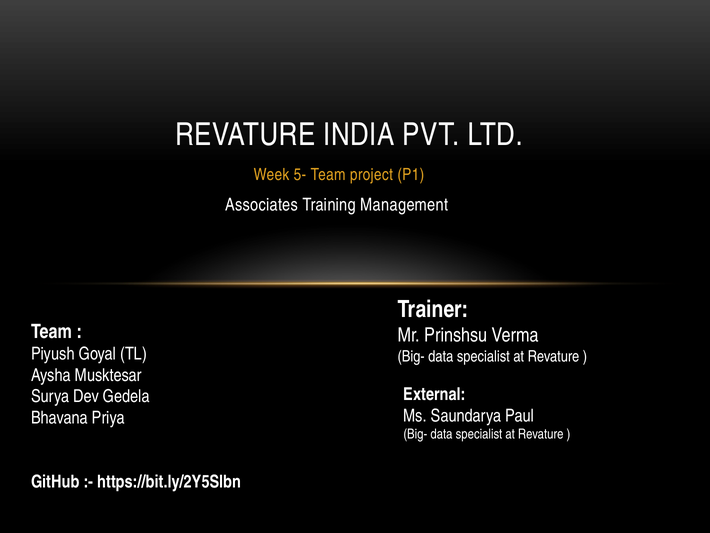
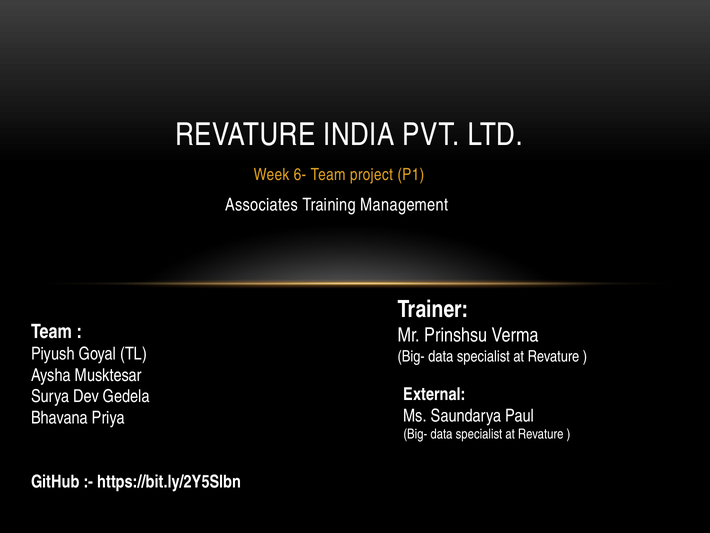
5-: 5- -> 6-
